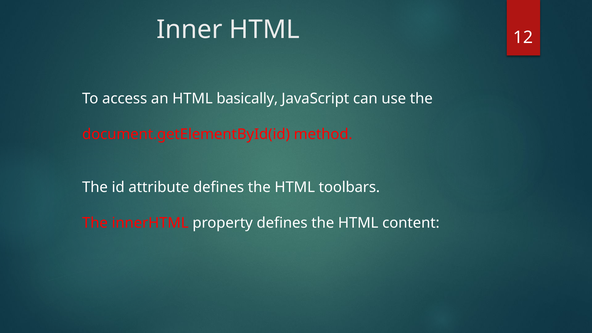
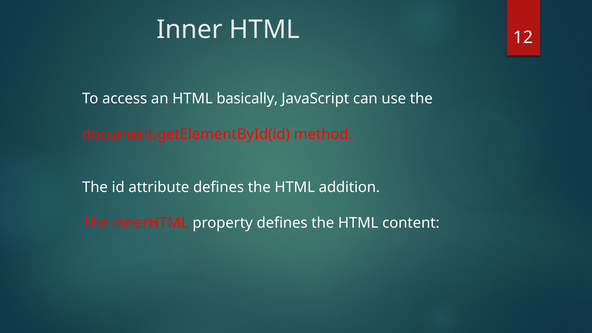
toolbars: toolbars -> addition
